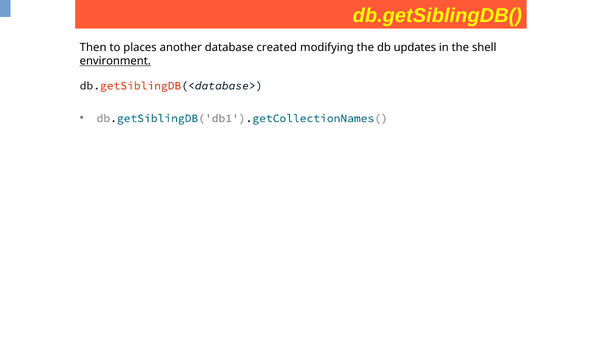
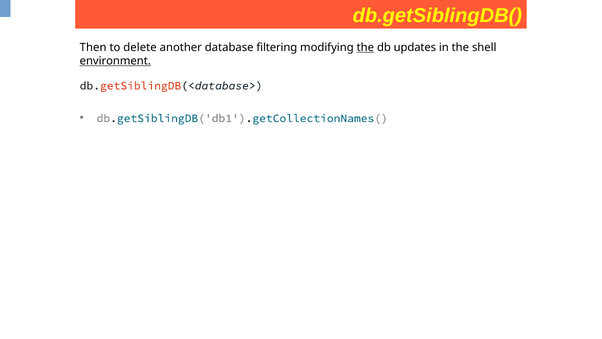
places: places -> delete
created: created -> filtering
the at (365, 47) underline: none -> present
